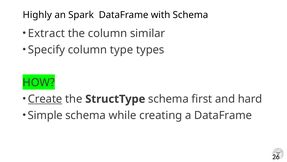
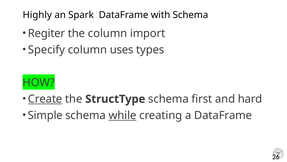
Extract: Extract -> Regiter
similar: similar -> import
type: type -> uses
while underline: none -> present
